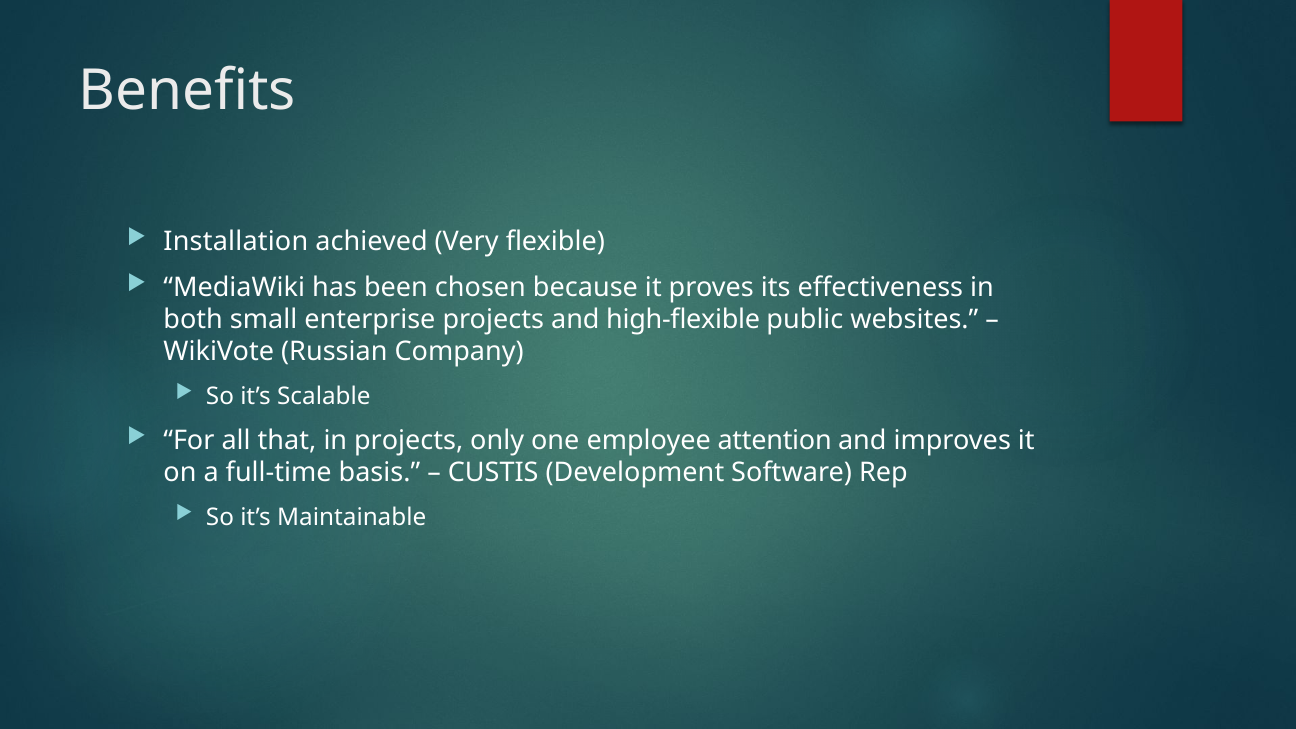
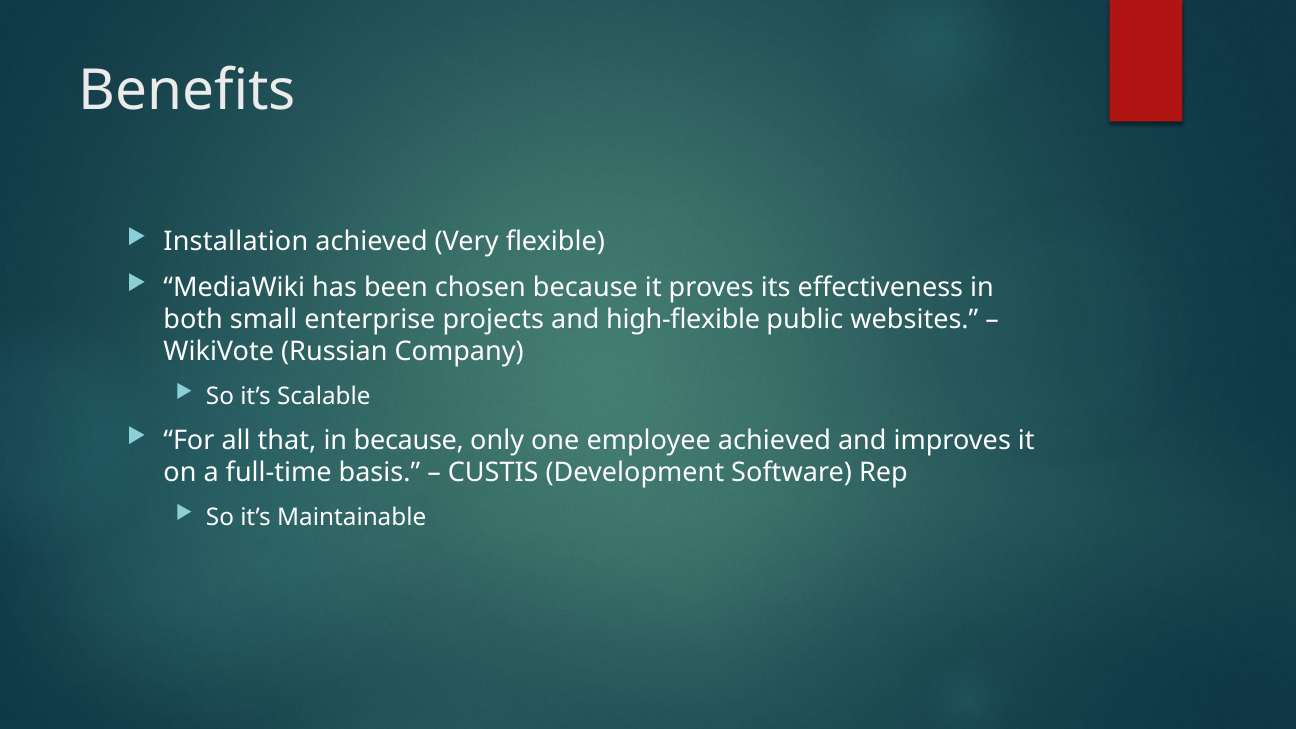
in projects: projects -> because
employee attention: attention -> achieved
